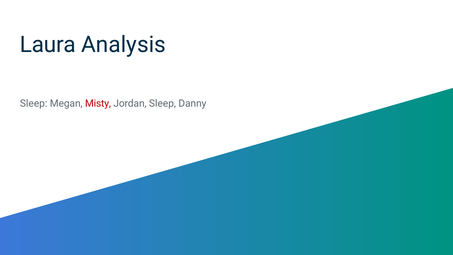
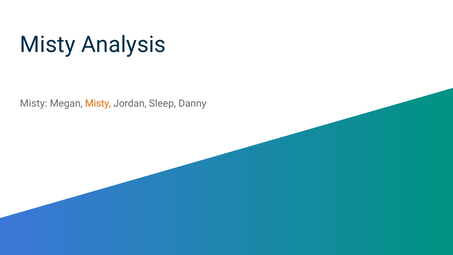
Laura at (48, 45): Laura -> Misty
Sleep at (34, 104): Sleep -> Misty
Misty at (98, 104) colour: red -> orange
